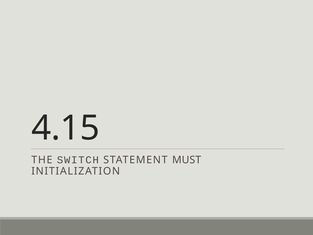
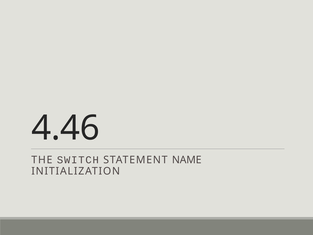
4.15: 4.15 -> 4.46
MUST: MUST -> NAME
